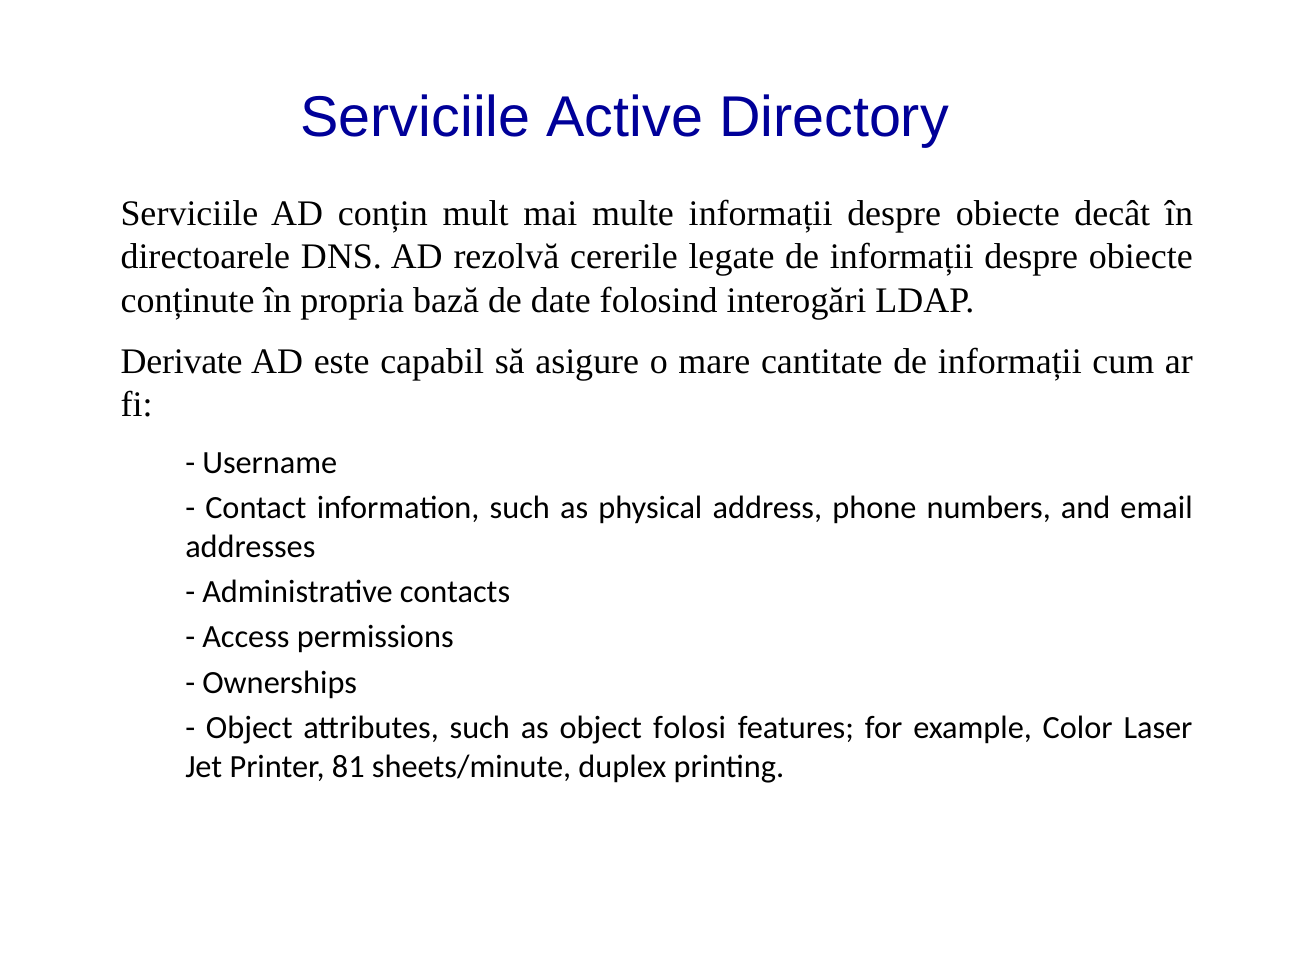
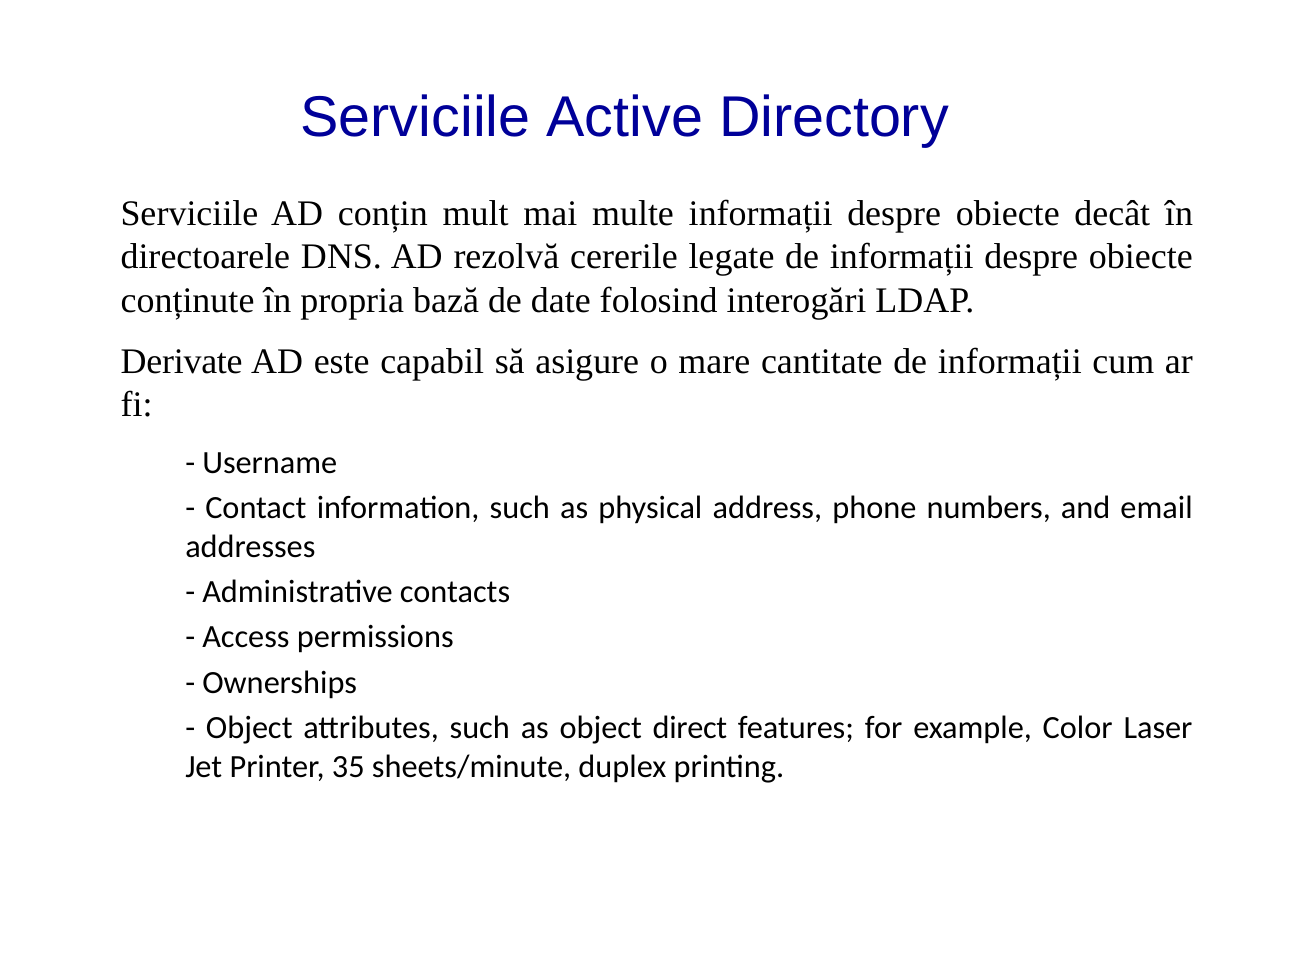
folosi: folosi -> direct
81: 81 -> 35
